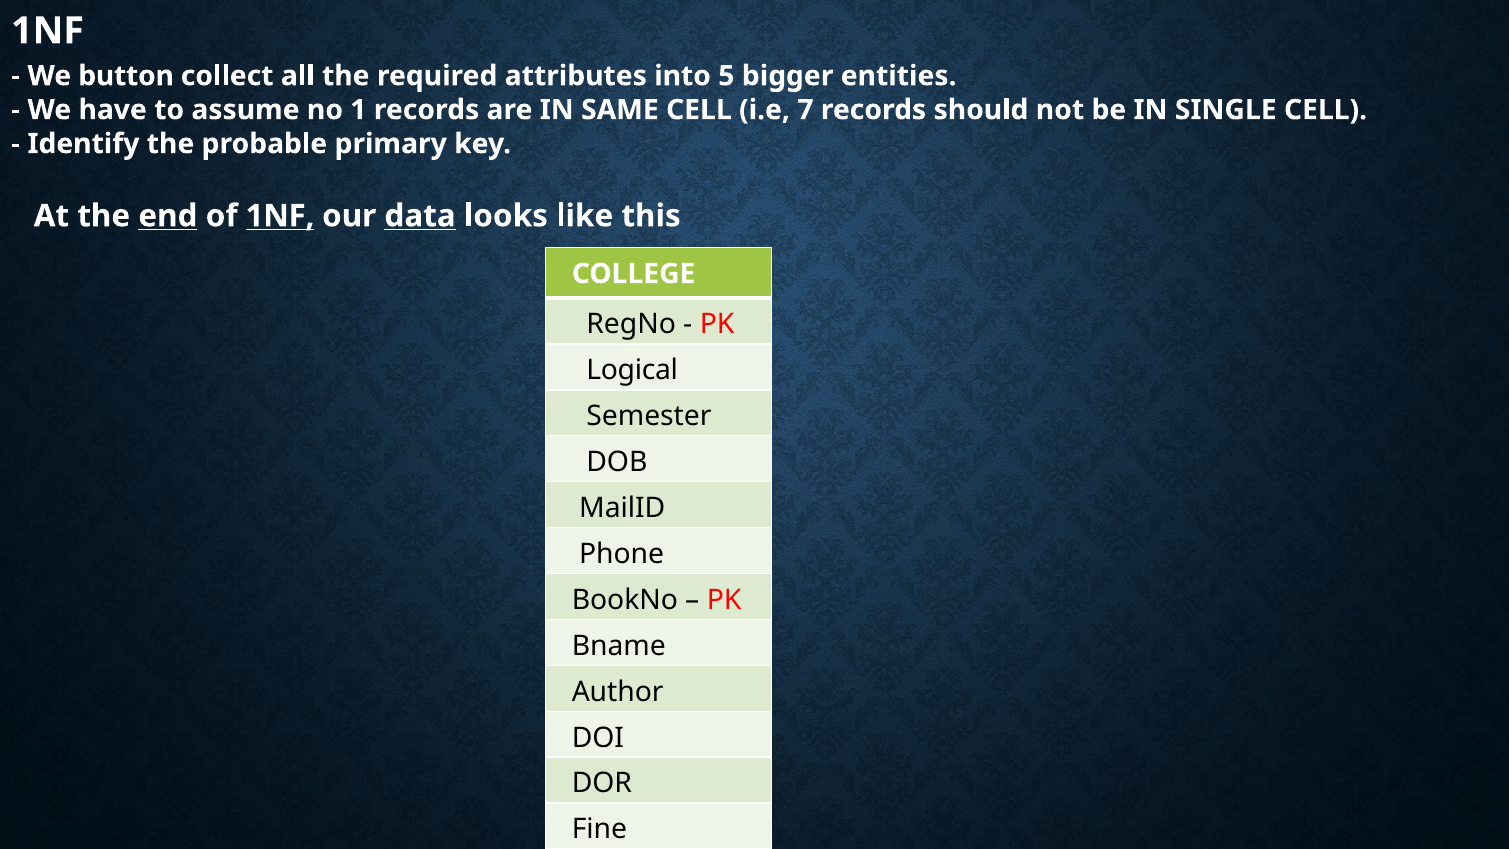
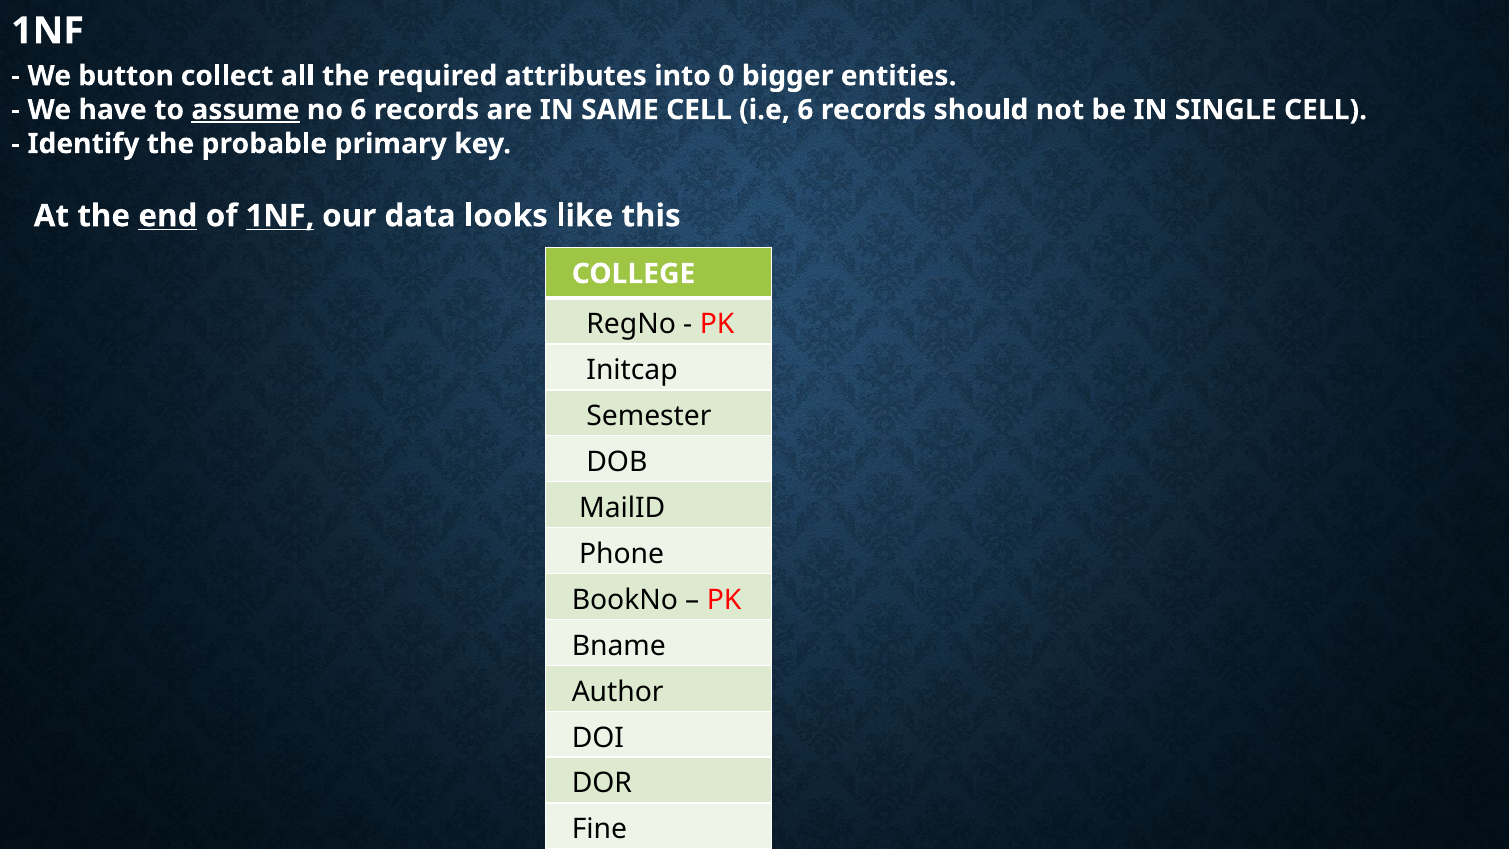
5: 5 -> 0
assume underline: none -> present
no 1: 1 -> 6
i.e 7: 7 -> 6
data underline: present -> none
Logical: Logical -> Initcap
